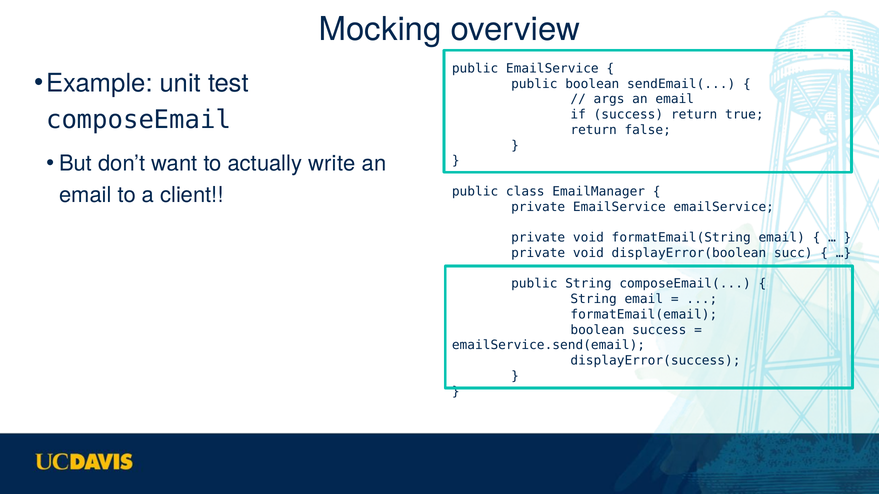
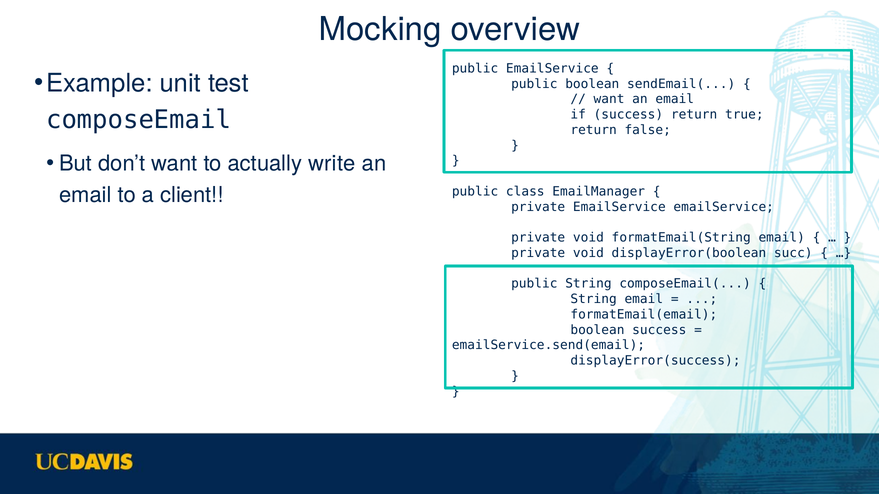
args at (609, 99): args -> want
